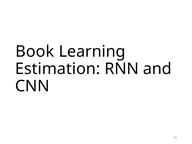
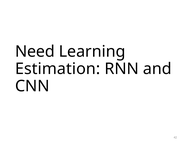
Book: Book -> Need
